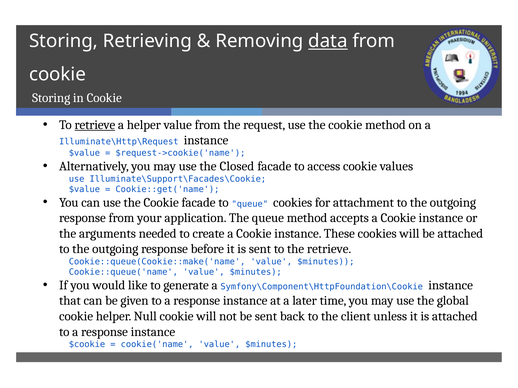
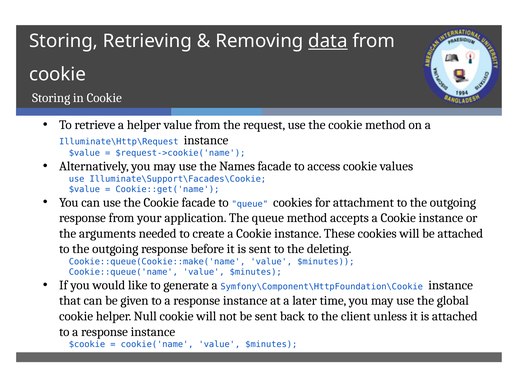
retrieve at (95, 125) underline: present -> none
Closed: Closed -> Names
the retrieve: retrieve -> deleting
